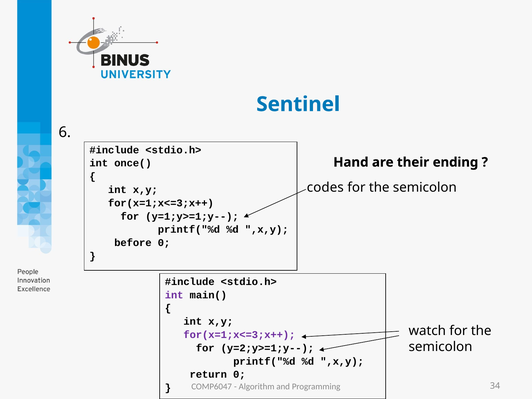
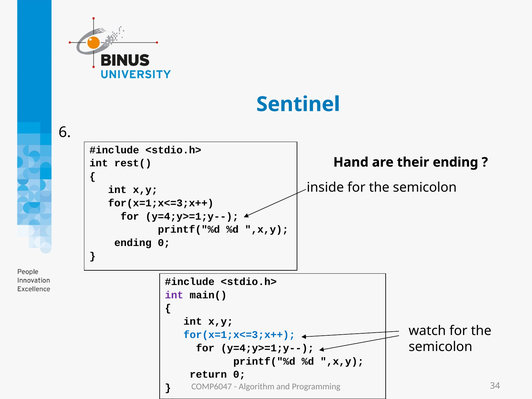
once(: once( -> rest(
codes: codes -> inside
y=1;y>=1;y-- at (192, 216): y=1;y>=1;y-- -> y=4;y>=1;y--
before at (133, 243): before -> ending
for(x=1;x<=3;x++ at (239, 335) colour: purple -> blue
y=2;y>=1;y-- at (267, 348): y=2;y>=1;y-- -> y=4;y>=1;y--
